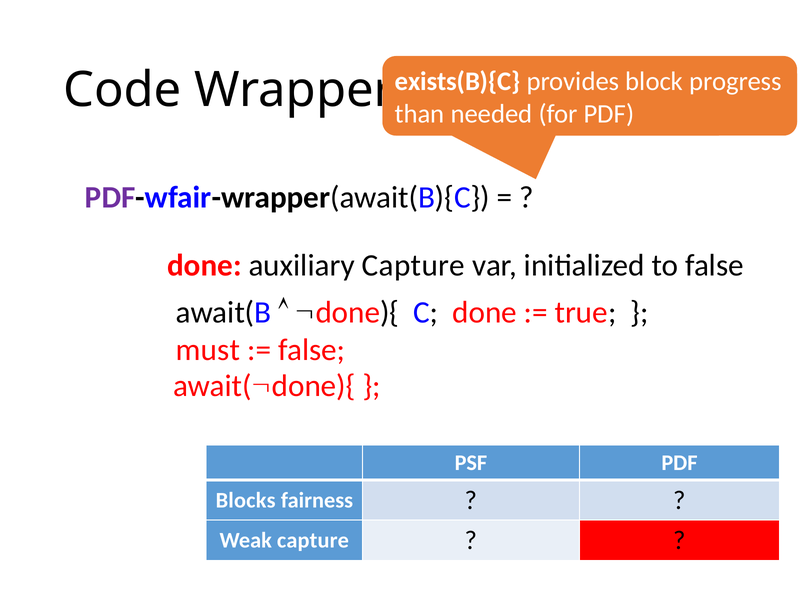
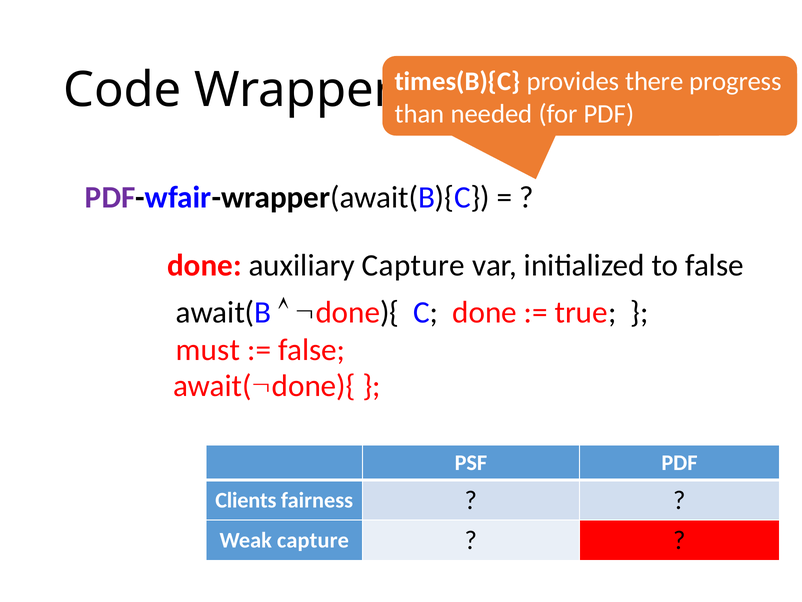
exists(B){C: exists(B){C -> times(B){C
block: block -> there
Blocks: Blocks -> Clients
